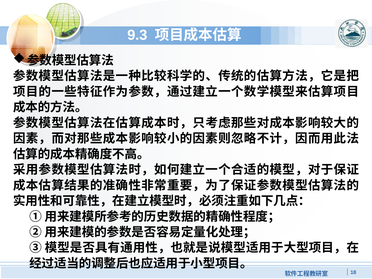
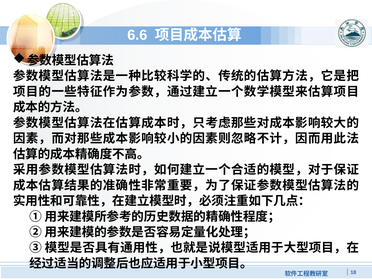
9.3: 9.3 -> 6.6
